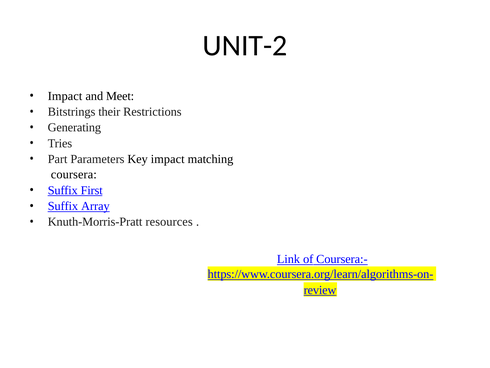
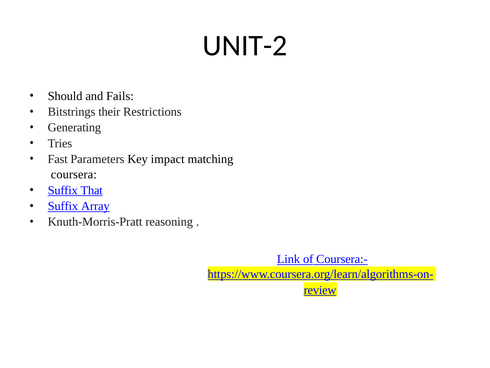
Impact at (65, 96): Impact -> Should
Meet: Meet -> Fails
Part: Part -> Fast
First: First -> That
resources: resources -> reasoning
